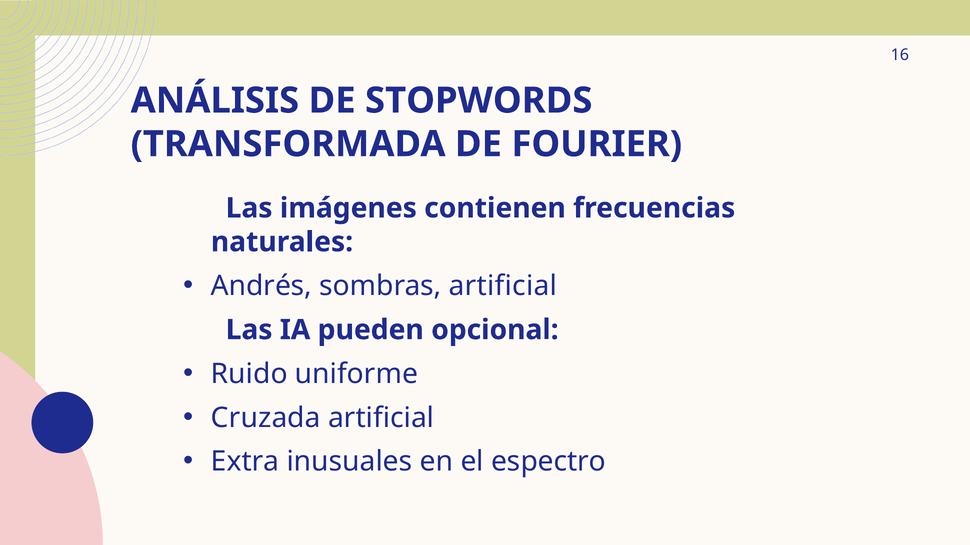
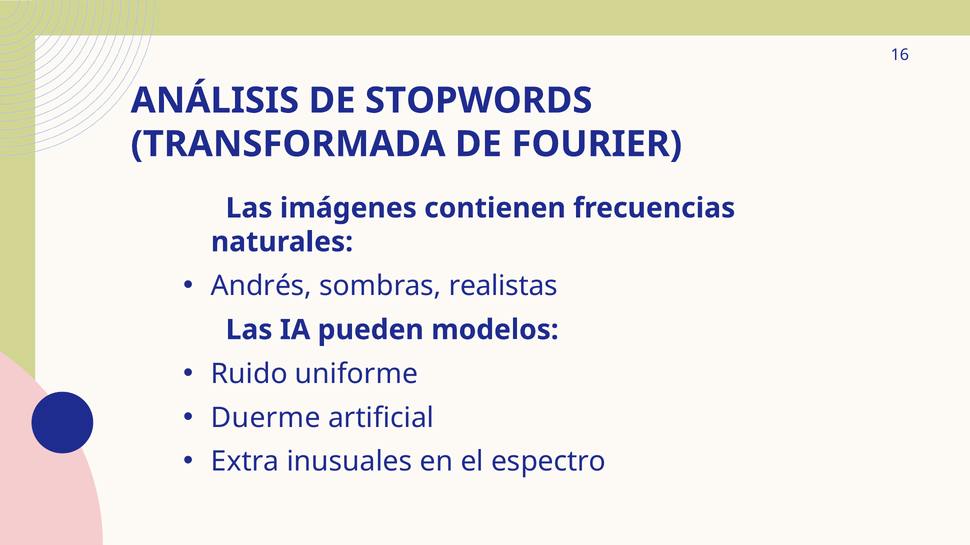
sombras artificial: artificial -> realistas
opcional: opcional -> modelos
Cruzada: Cruzada -> Duerme
